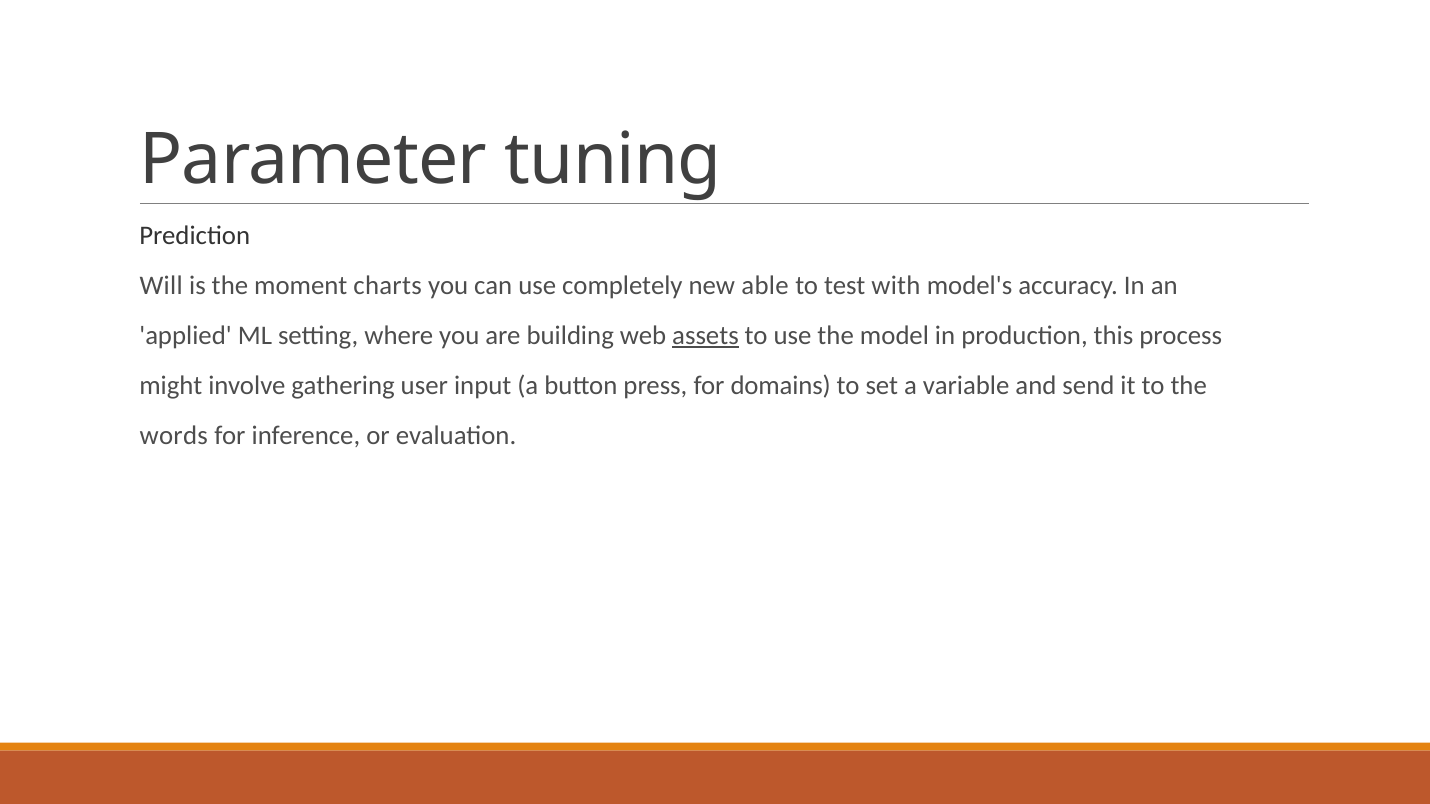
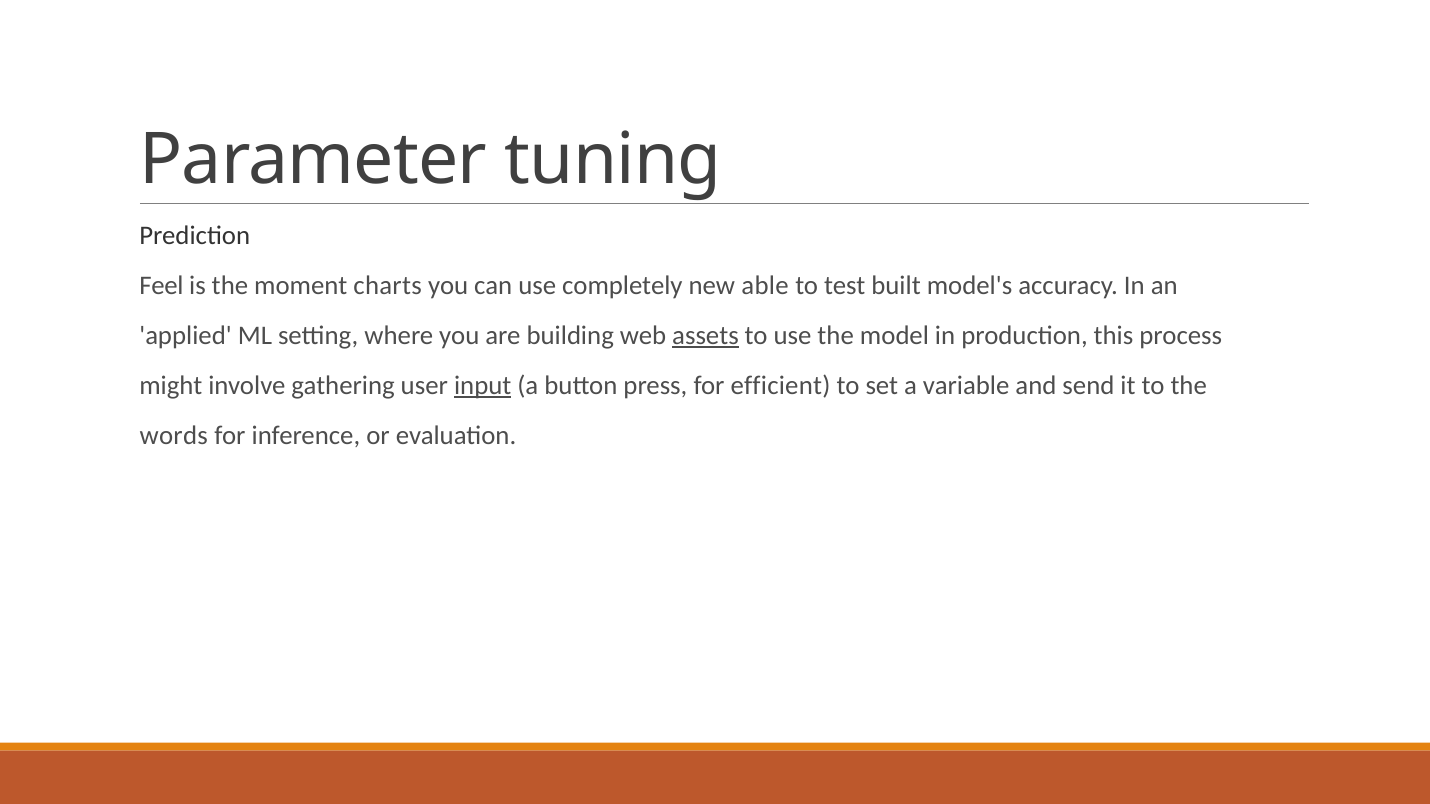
Will: Will -> Feel
with: with -> built
input underline: none -> present
domains: domains -> efficient
